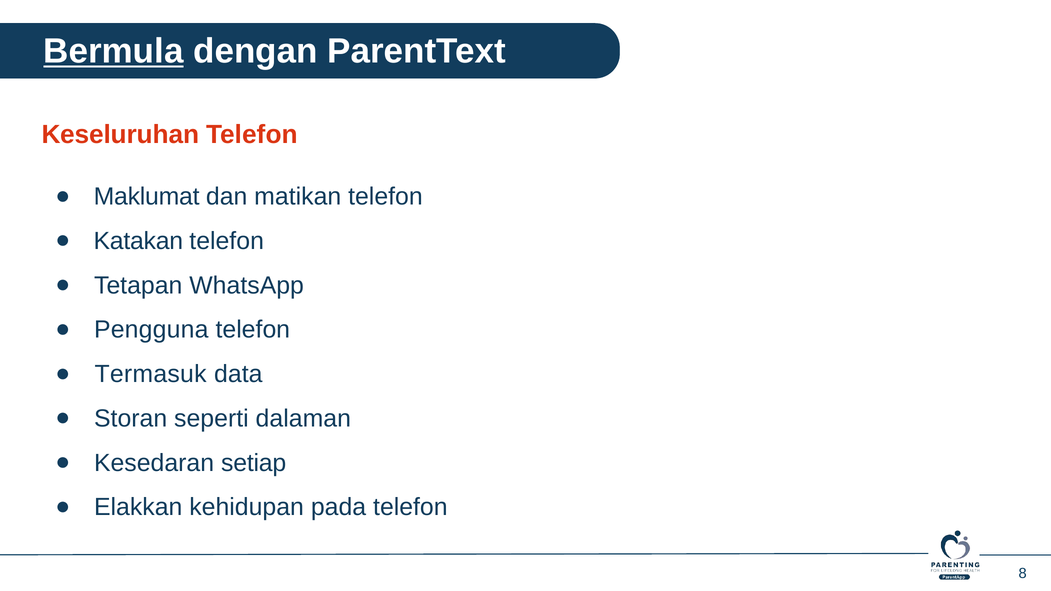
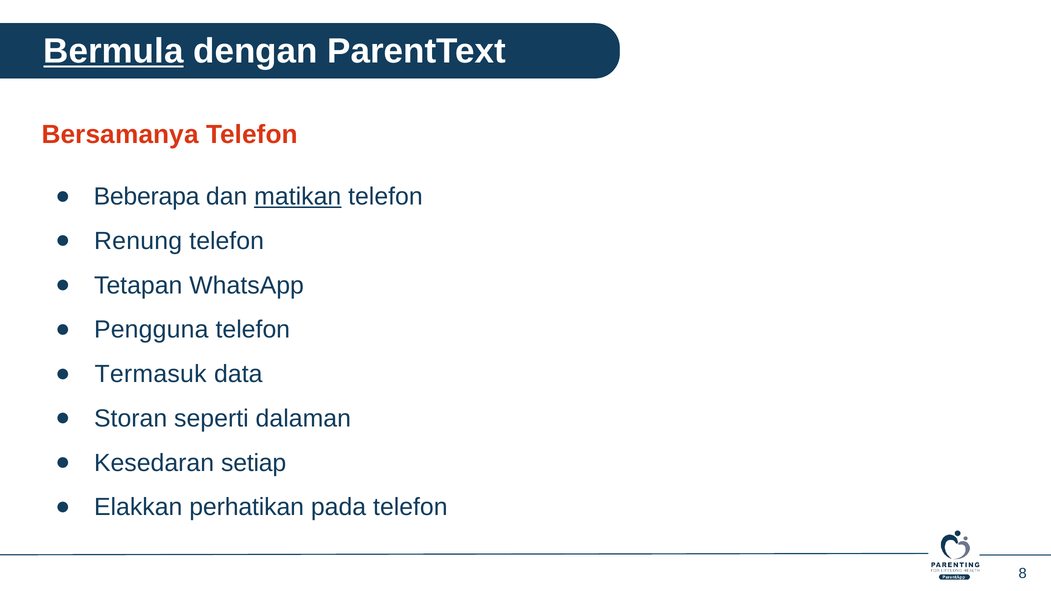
Keseluruhan: Keseluruhan -> Bersamanya
Maklumat: Maklumat -> Beberapa
matikan underline: none -> present
Katakan: Katakan -> Renung
kehidupan: kehidupan -> perhatikan
